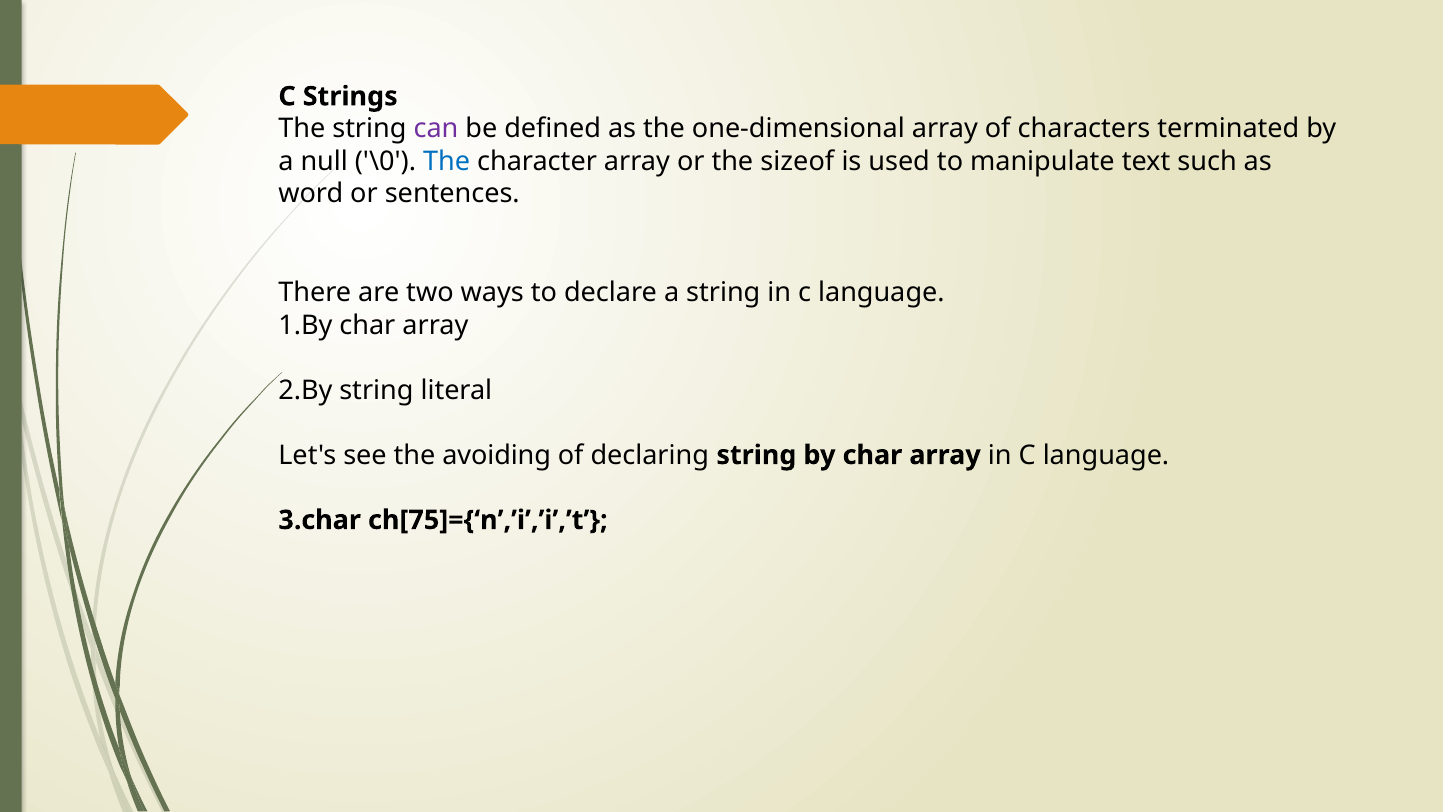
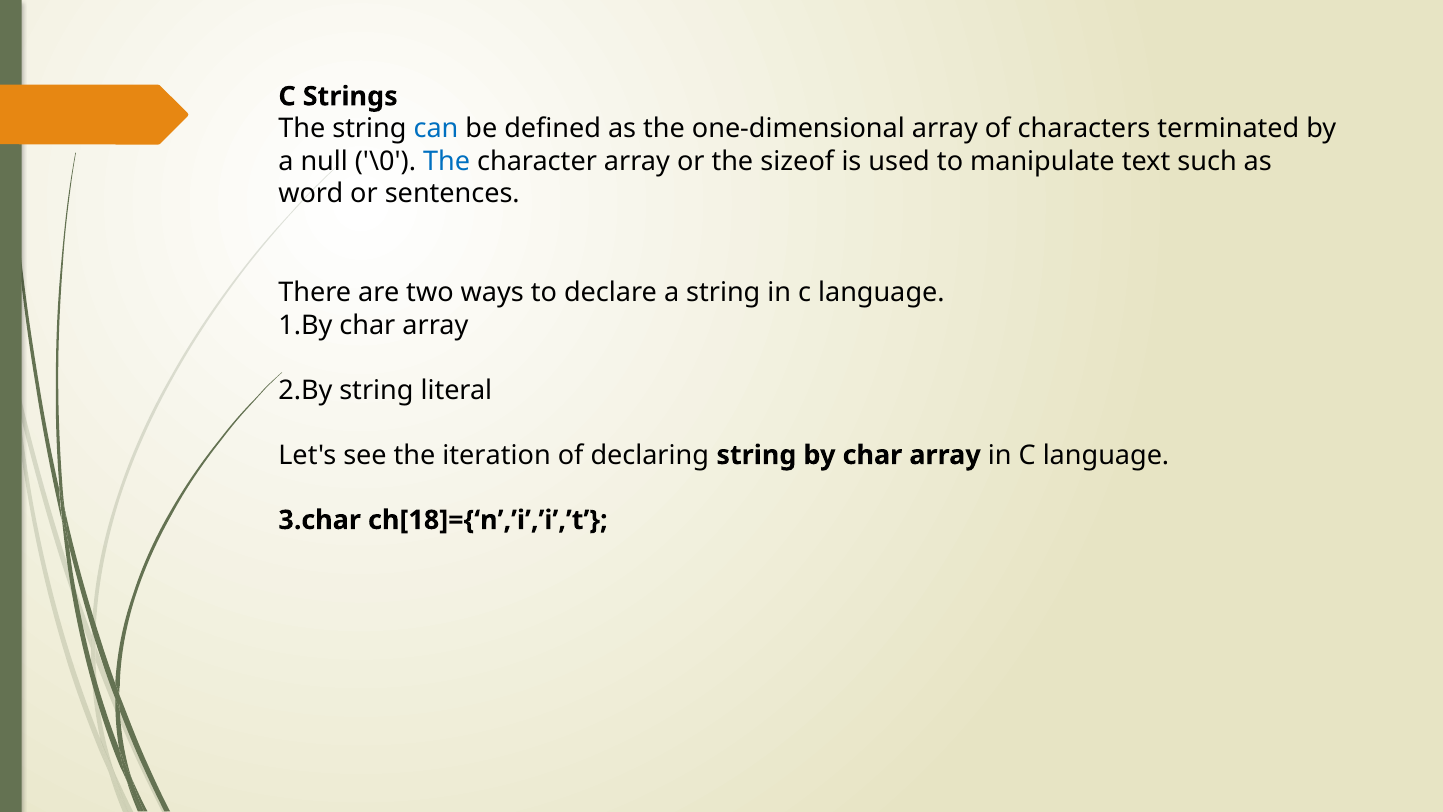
can colour: purple -> blue
avoiding: avoiding -> iteration
ch[75]={‘n’,’i’,’i’,’t: ch[75]={‘n’,’i’,’i’,’t -> ch[18]={‘n’,’i’,’i’,’t
